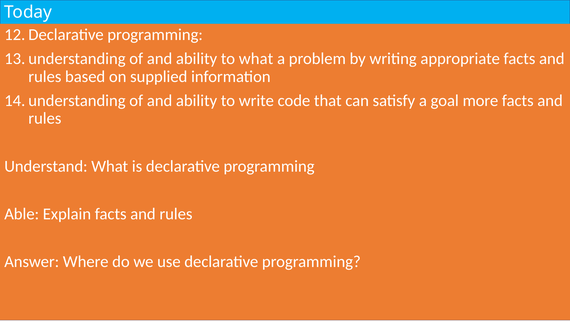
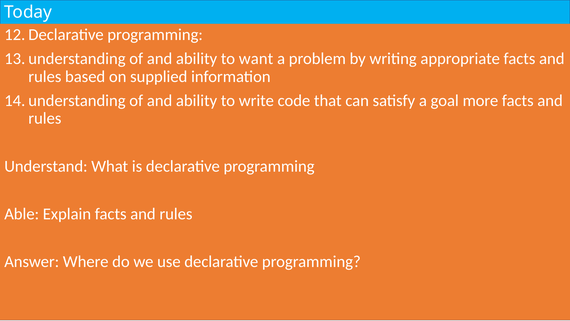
to what: what -> want
